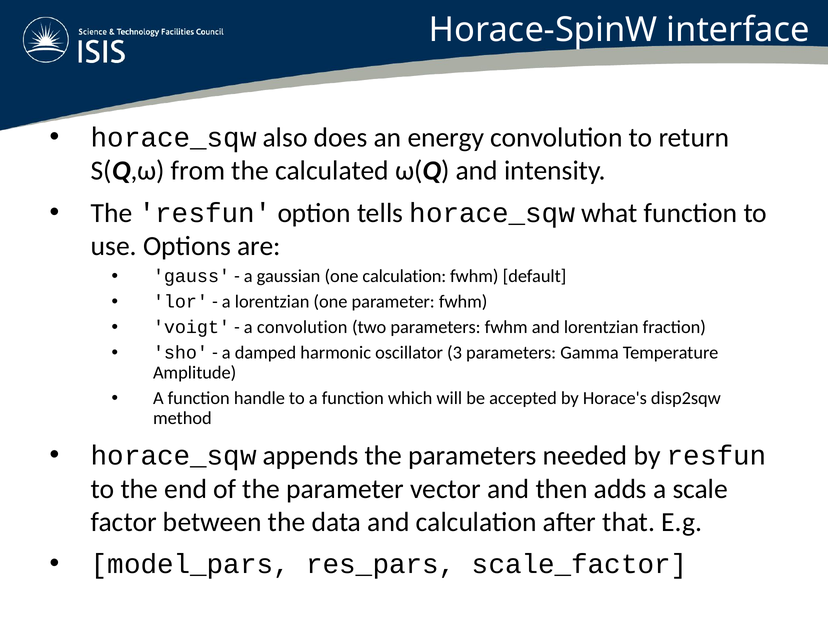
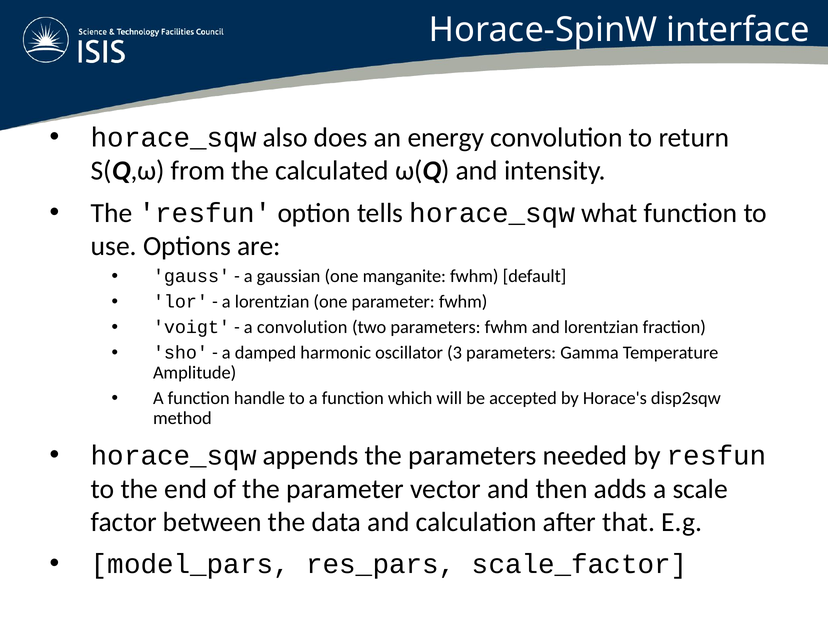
one calculation: calculation -> manganite
